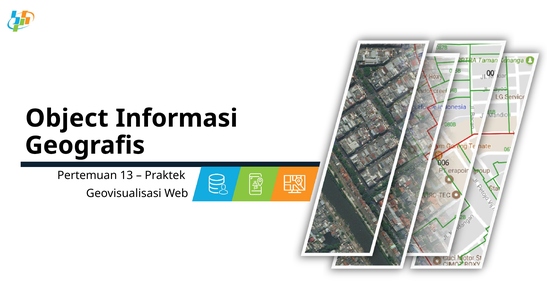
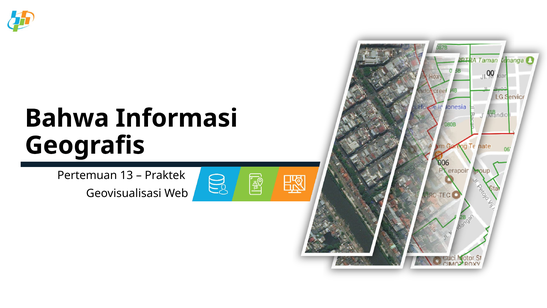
Object: Object -> Bahwa
